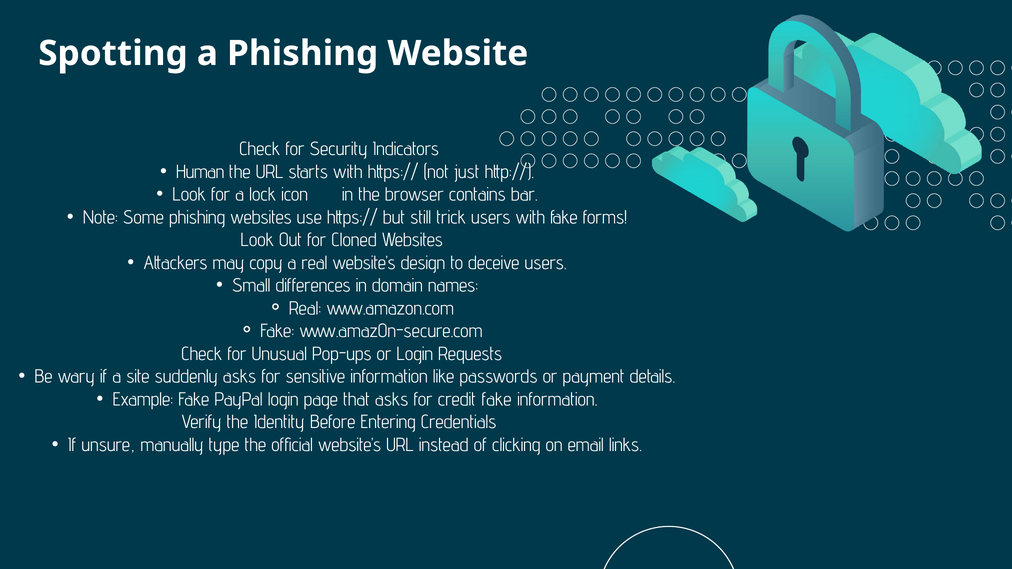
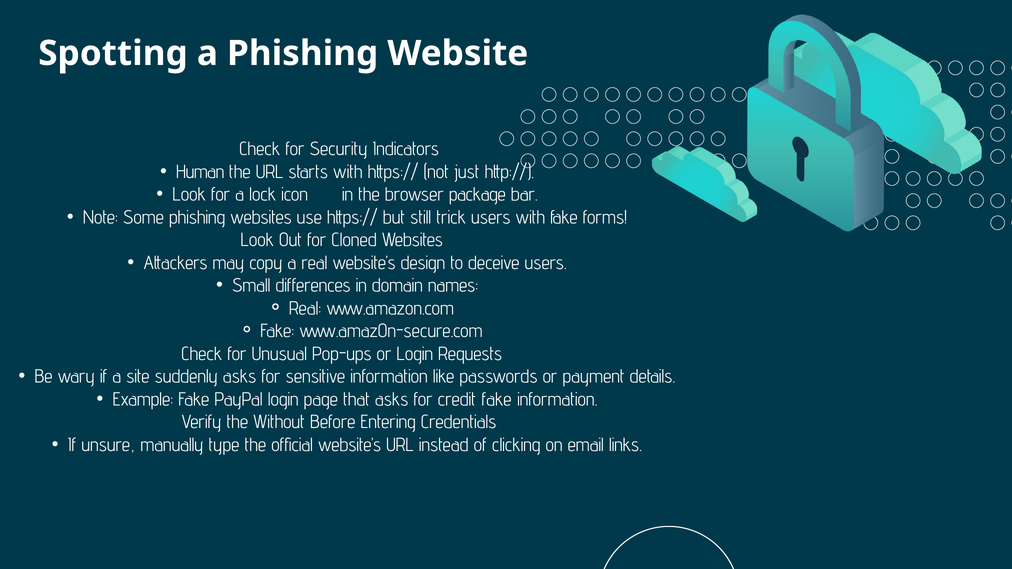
contains: contains -> package
Identity: Identity -> Without
